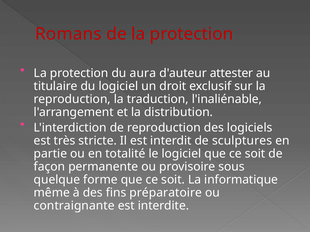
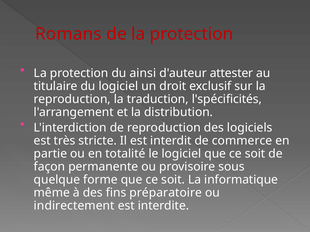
aura: aura -> ainsi
l'inaliénable: l'inaliénable -> l'spécificités
sculptures: sculptures -> commerce
contraignante: contraignante -> indirectement
